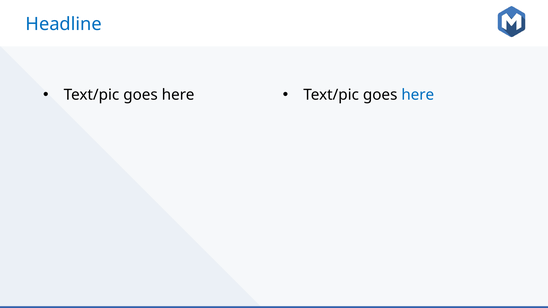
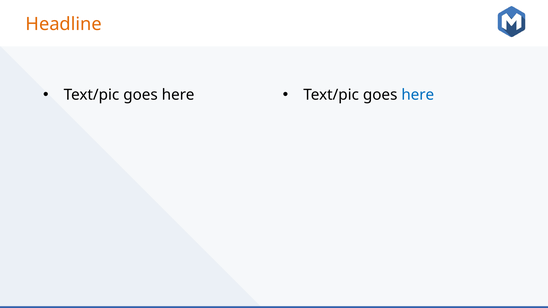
Headline colour: blue -> orange
